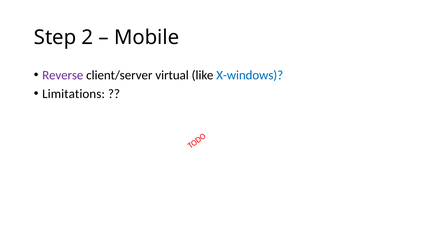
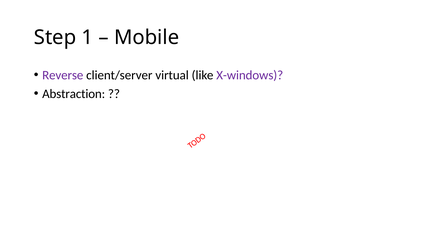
2: 2 -> 1
X-windows colour: blue -> purple
Limitations: Limitations -> Abstraction
